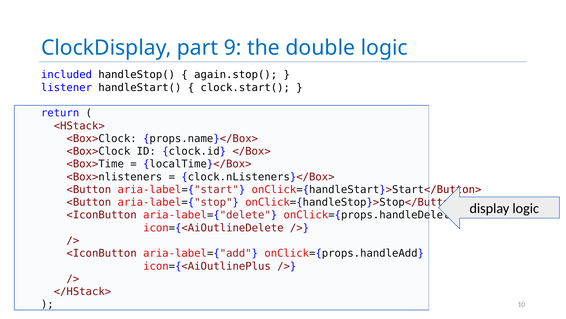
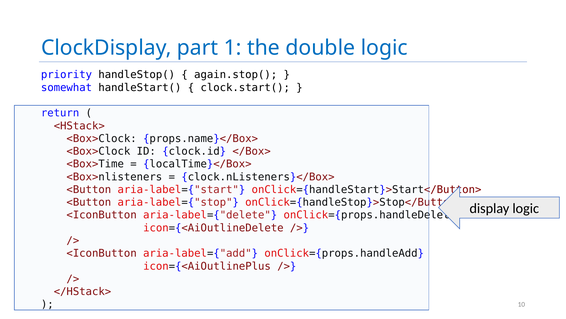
9: 9 -> 1
included: included -> priority
listener: listener -> somewhat
